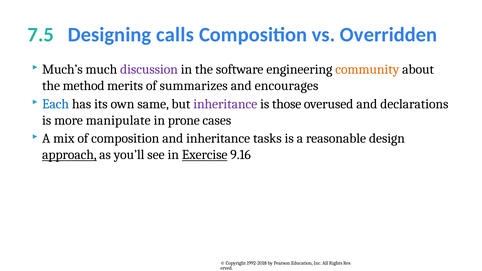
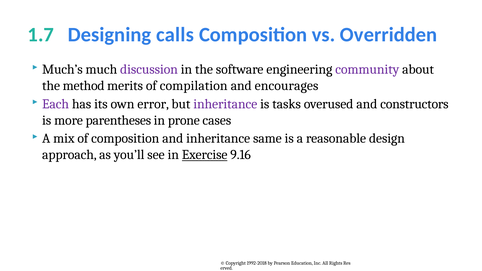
7.5: 7.5 -> 1.7
community colour: orange -> purple
summarizes: summarizes -> compilation
Each colour: blue -> purple
same: same -> error
those: those -> tasks
declarations: declarations -> constructors
manipulate: manipulate -> parentheses
tasks: tasks -> same
approach underline: present -> none
